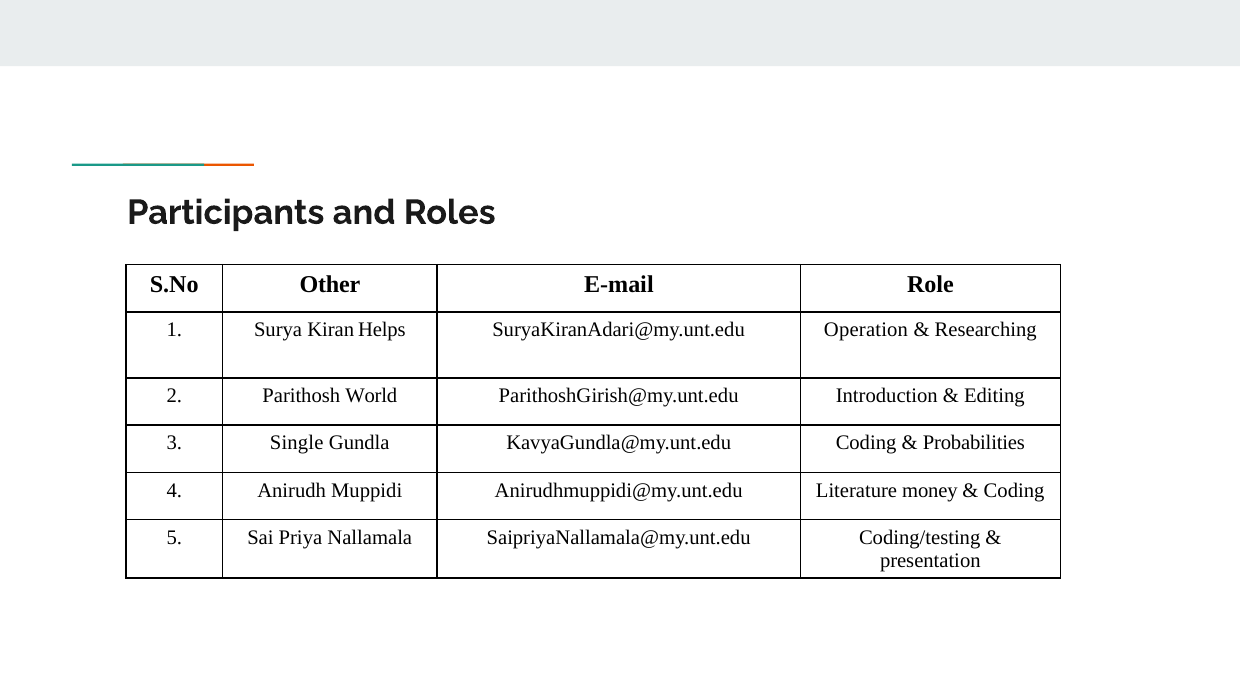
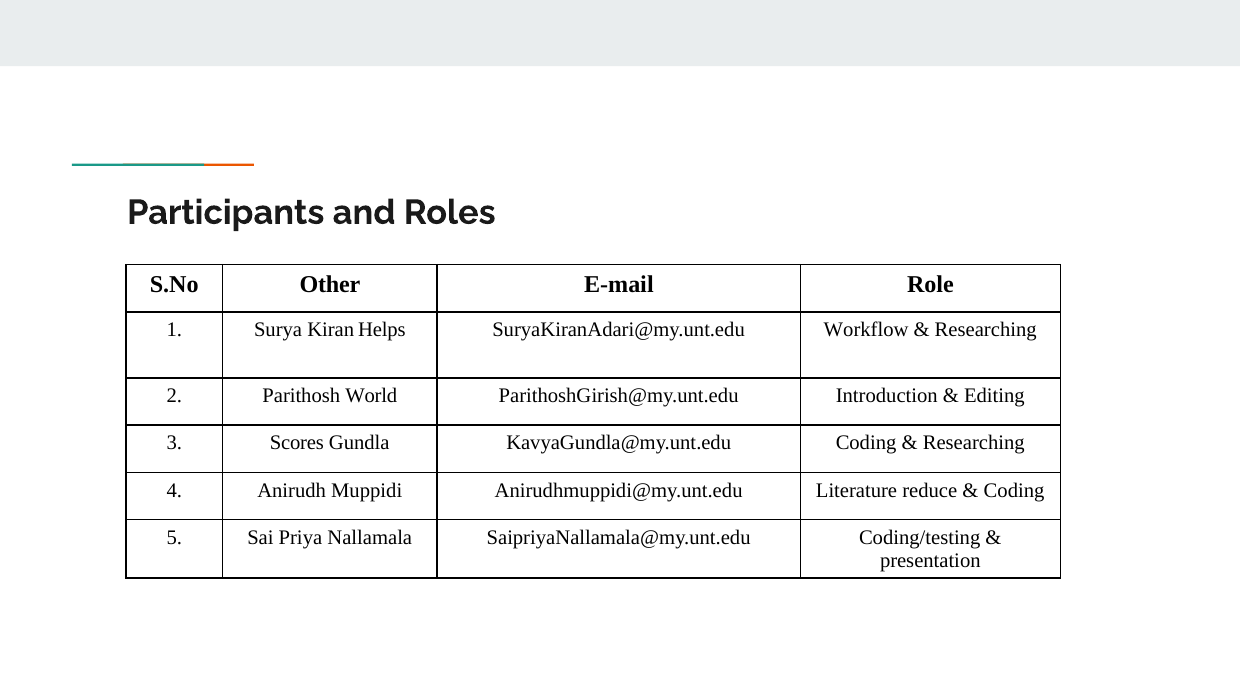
Operation: Operation -> Workflow
Single: Single -> Scores
Probabilities at (974, 443): Probabilities -> Researching
money: money -> reduce
